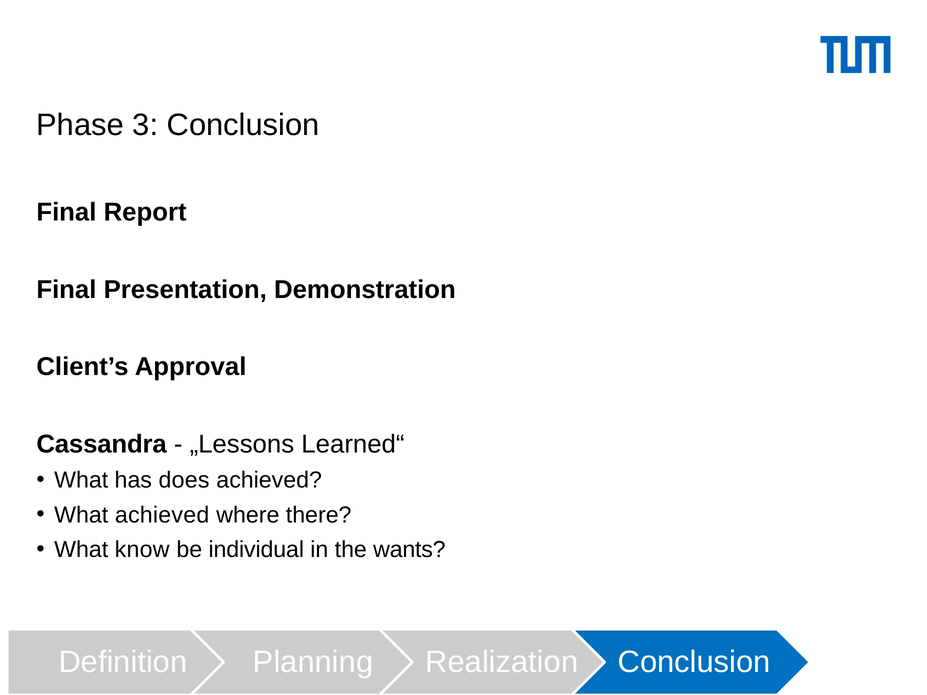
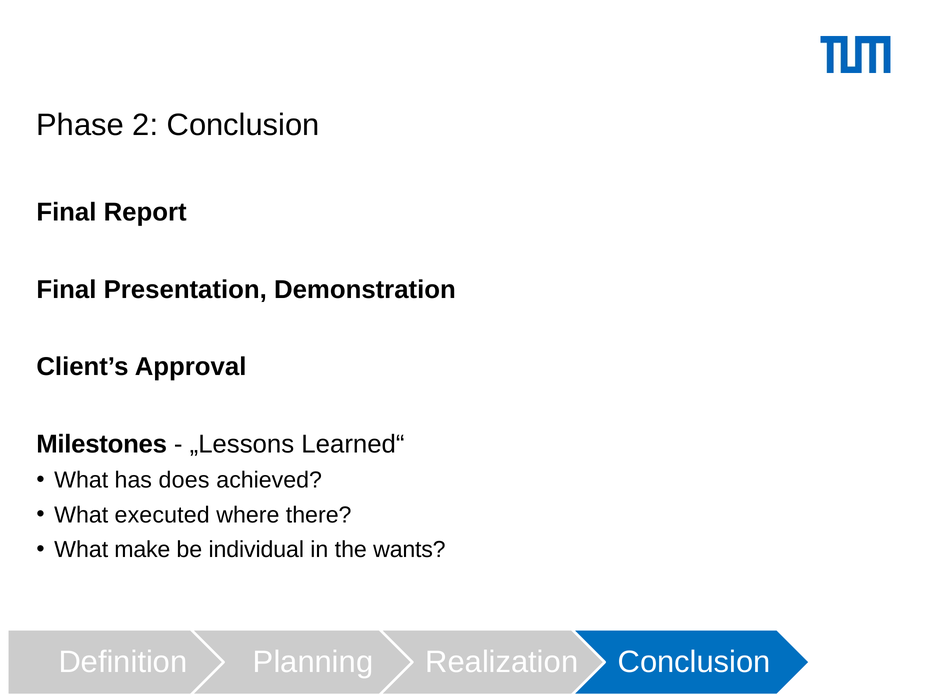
3: 3 -> 2
Cassandra: Cassandra -> Milestones
What achieved: achieved -> executed
know: know -> make
